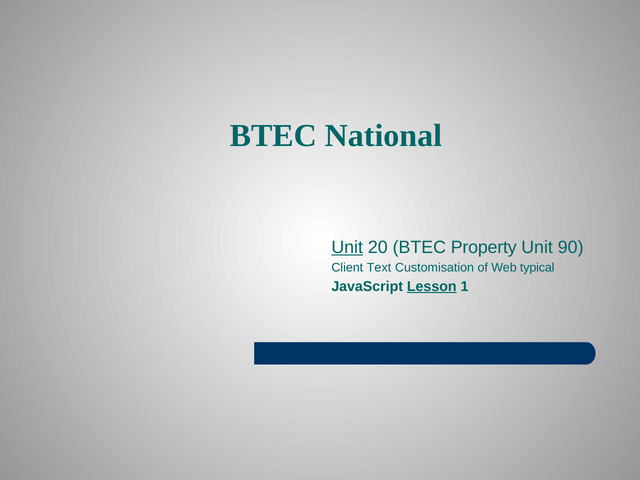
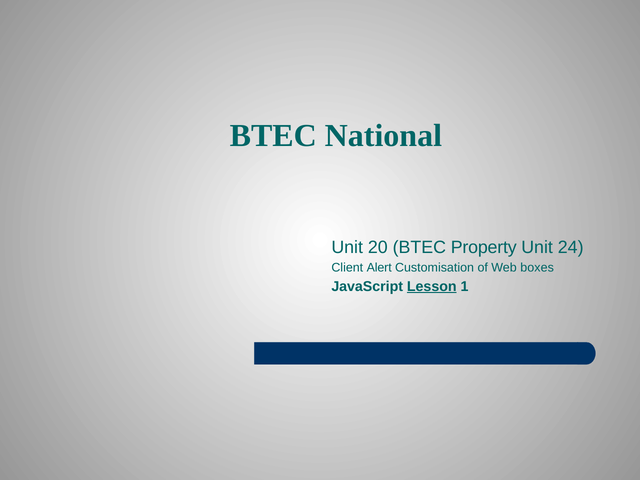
Unit at (347, 247) underline: present -> none
90: 90 -> 24
Text: Text -> Alert
typical: typical -> boxes
